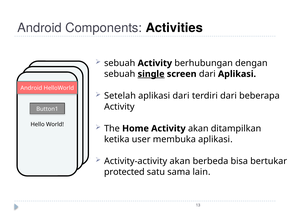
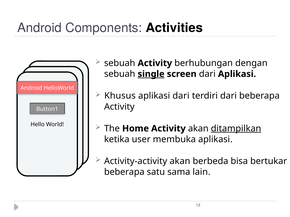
Setelah: Setelah -> Khusus
ditampilkan underline: none -> present
protected at (124, 172): protected -> beberapa
